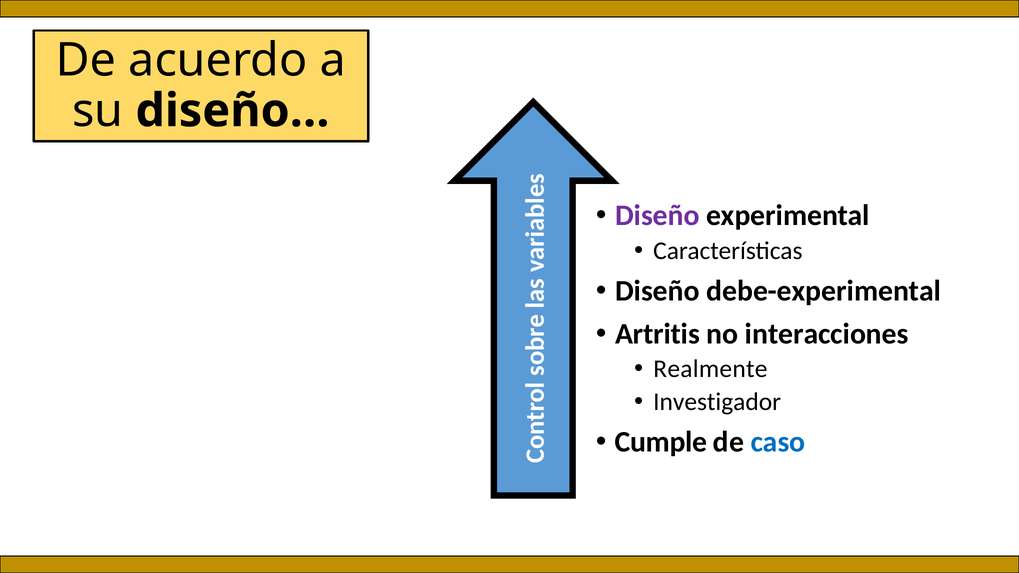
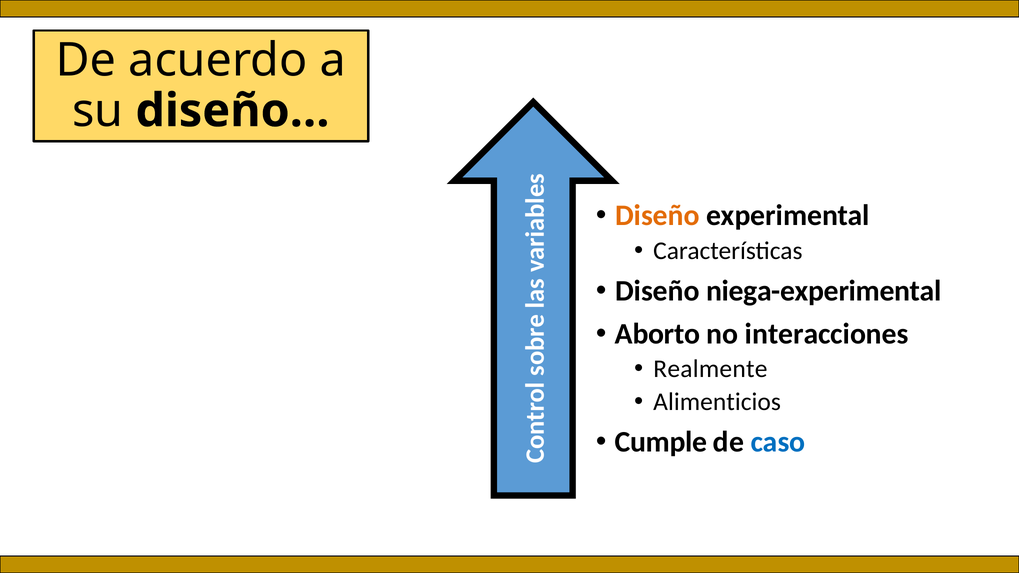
Diseño at (657, 216) colour: purple -> orange
debe-experimental: debe-experimental -> niega-experimental
Artritis: Artritis -> Aborto
Investigador: Investigador -> Alimenticios
